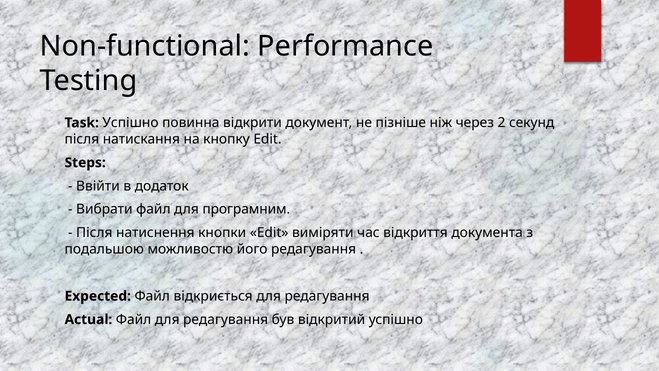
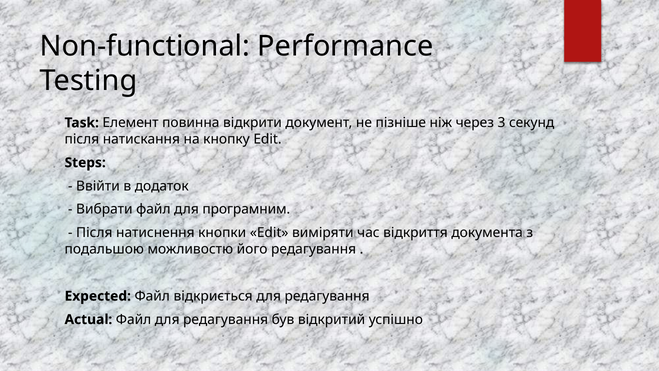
Task Успішно: Успішно -> Елемент
2: 2 -> 3
